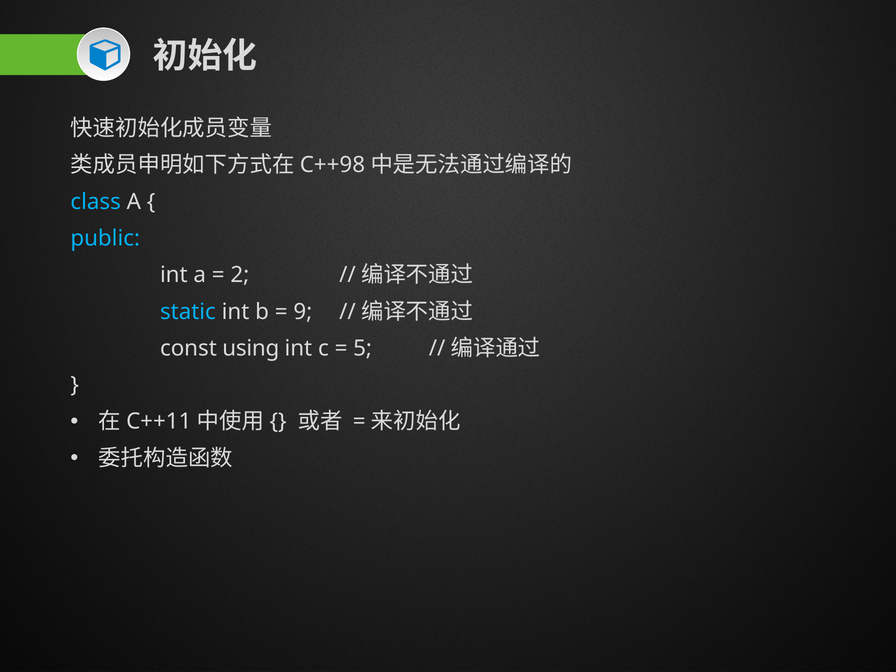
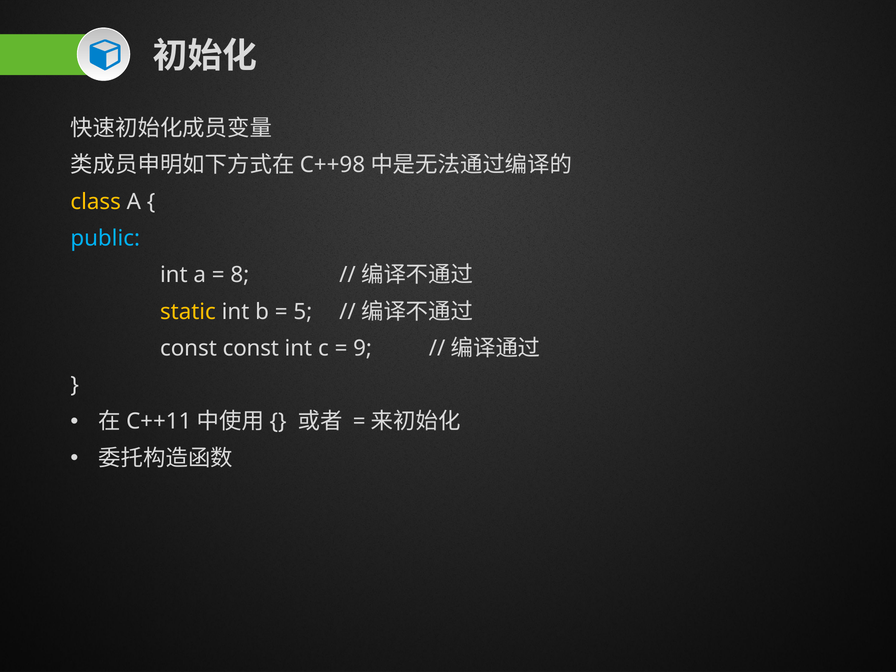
class colour: light blue -> yellow
2: 2 -> 8
static colour: light blue -> yellow
9: 9 -> 5
const using: using -> const
5: 5 -> 9
